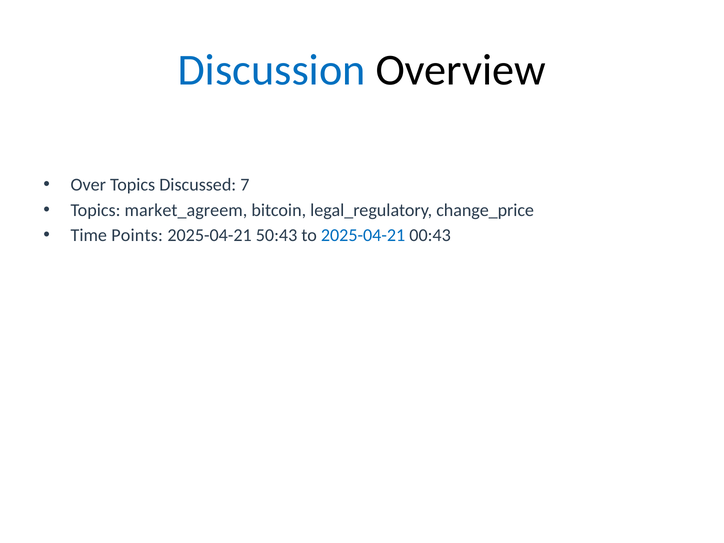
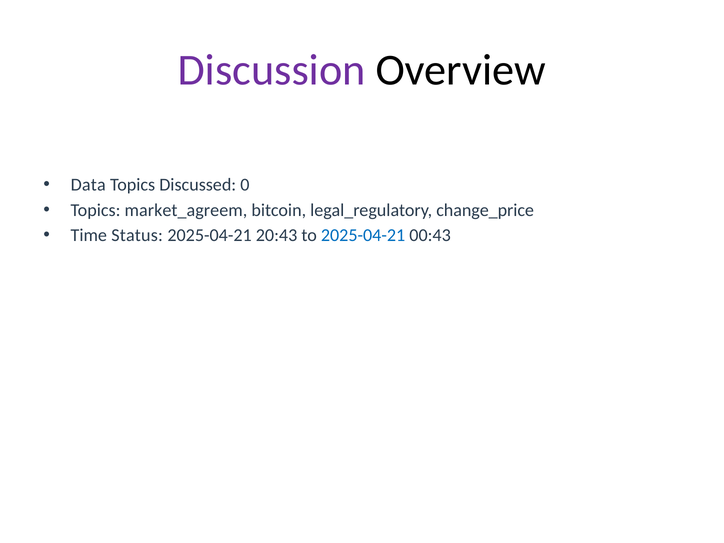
Discussion colour: blue -> purple
Over: Over -> Data
7: 7 -> 0
Points: Points -> Status
50:43: 50:43 -> 20:43
